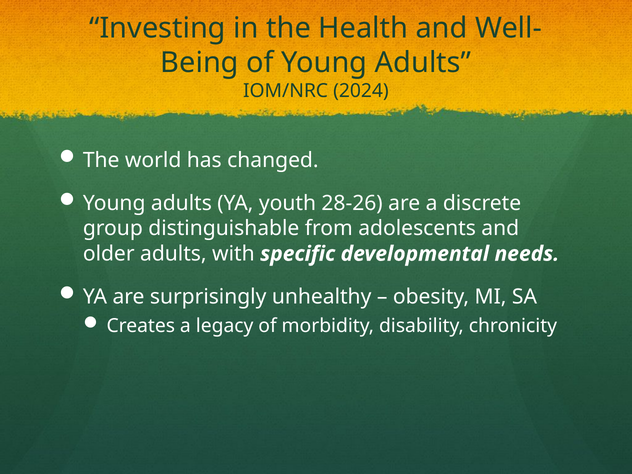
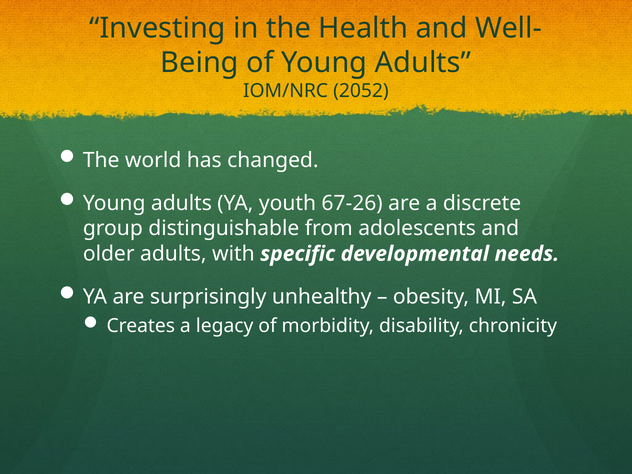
2024: 2024 -> 2052
28-26: 28-26 -> 67-26
